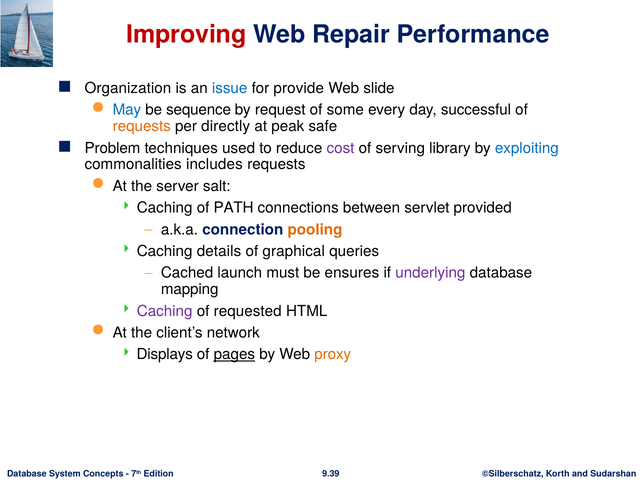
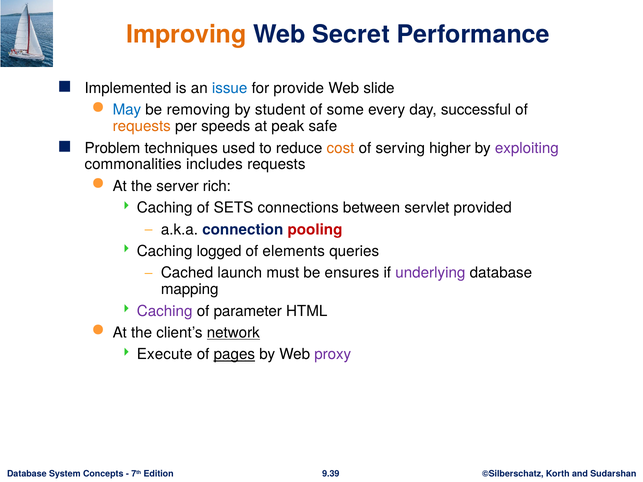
Improving colour: red -> orange
Repair: Repair -> Secret
Organization: Organization -> Implemented
sequence: sequence -> removing
request: request -> student
directly: directly -> speeds
cost colour: purple -> orange
library: library -> higher
exploiting colour: blue -> purple
salt: salt -> rich
PATH: PATH -> SETS
pooling colour: orange -> red
details: details -> logged
graphical: graphical -> elements
requested: requested -> parameter
network underline: none -> present
Displays: Displays -> Execute
proxy colour: orange -> purple
